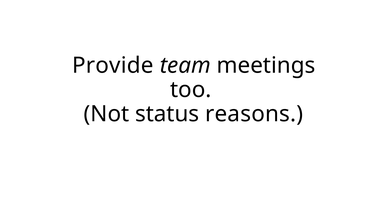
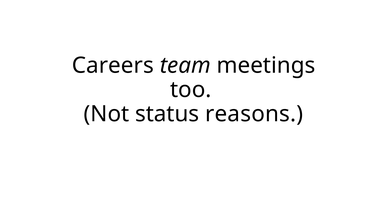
Provide: Provide -> Careers
